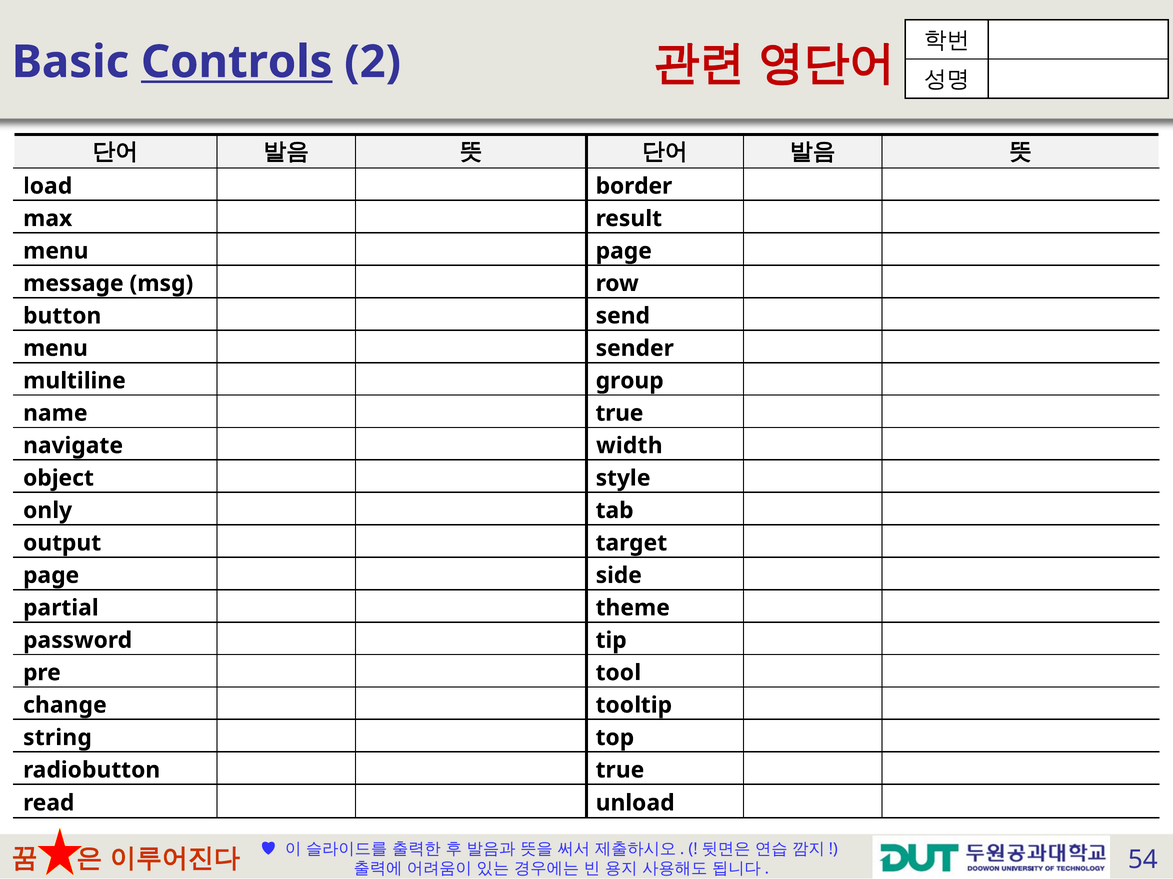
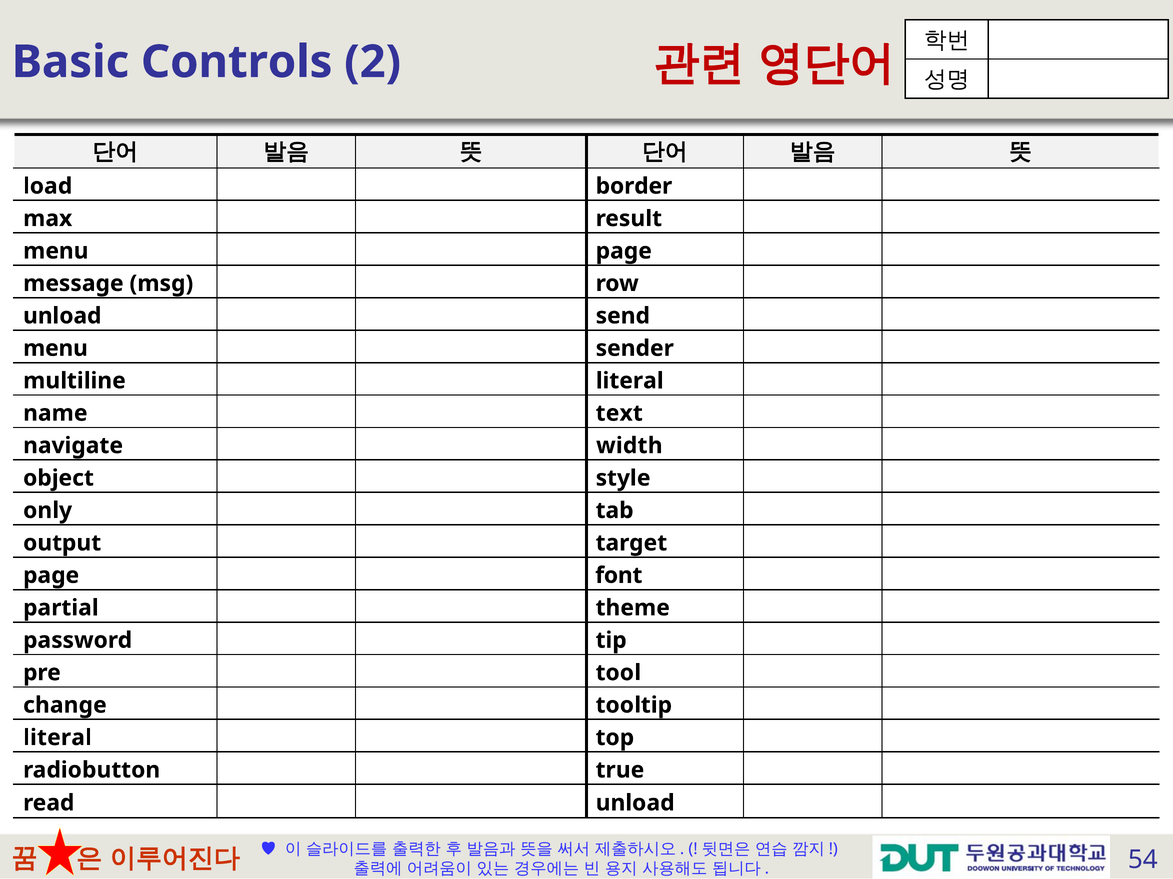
Controls underline: present -> none
button at (62, 316): button -> unload
multiline group: group -> literal
name true: true -> text
side: side -> font
string at (57, 738): string -> literal
